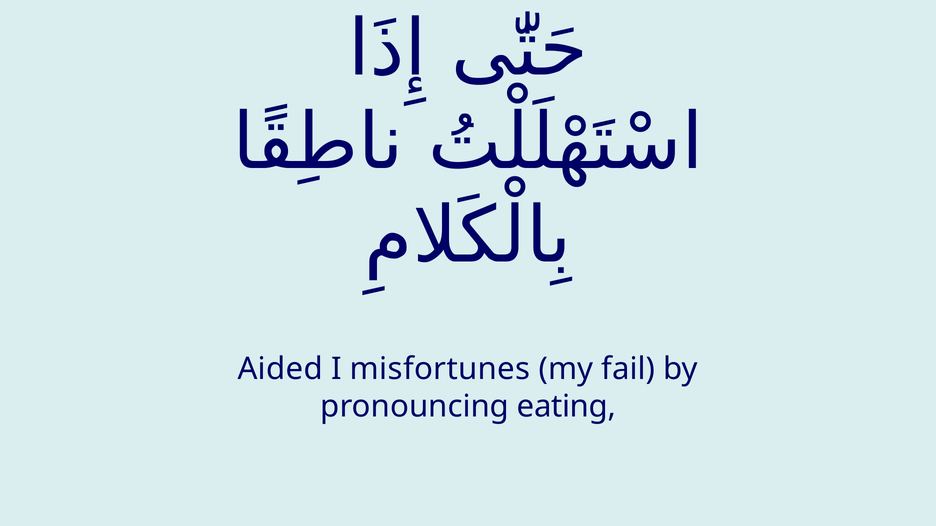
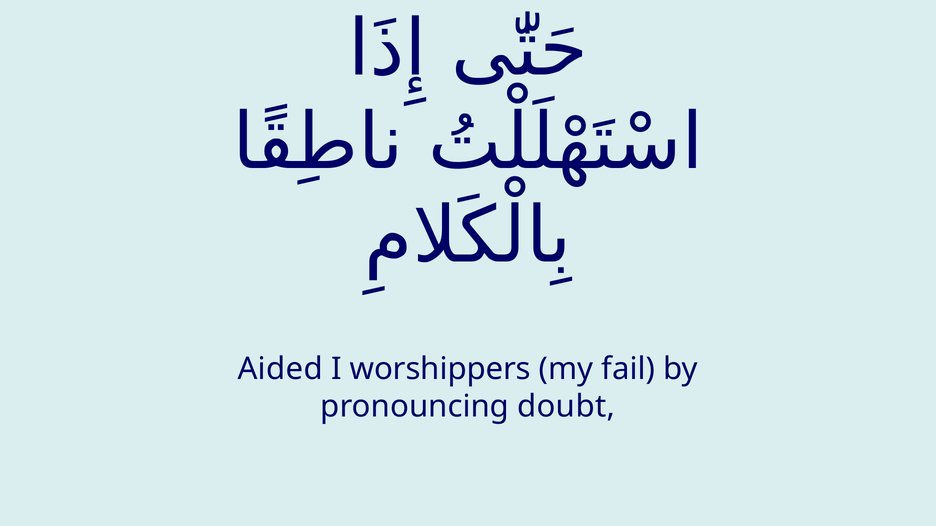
misfortunes: misfortunes -> worshippers
eating: eating -> doubt
